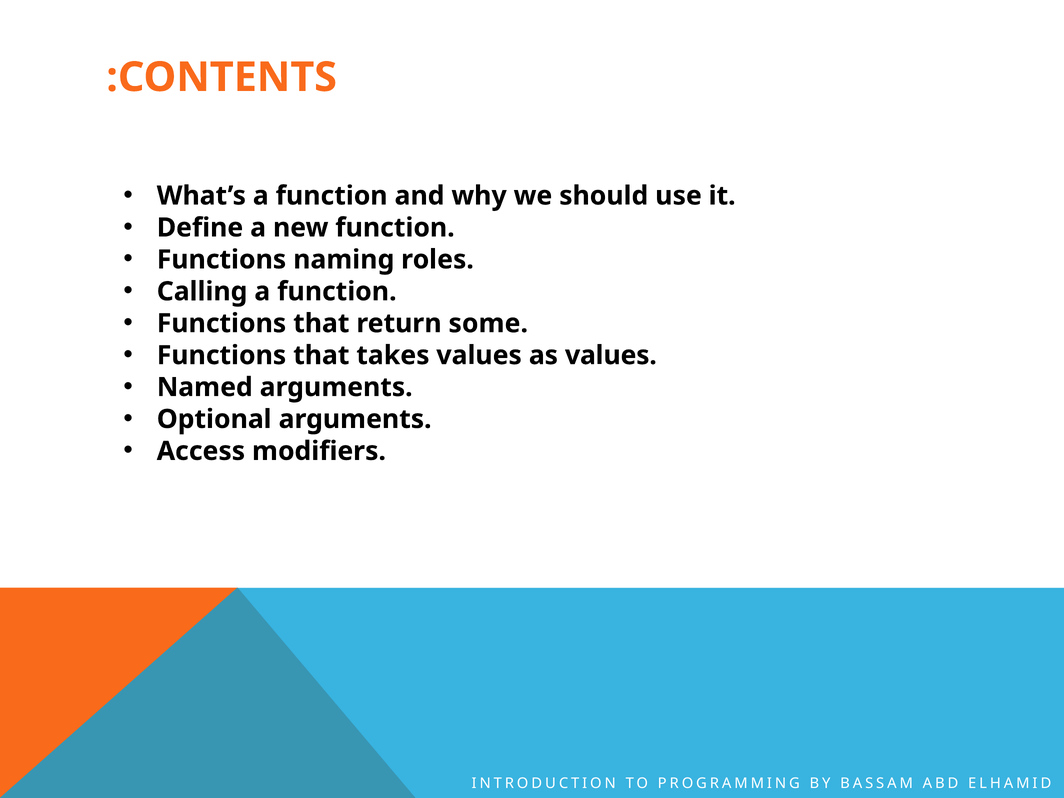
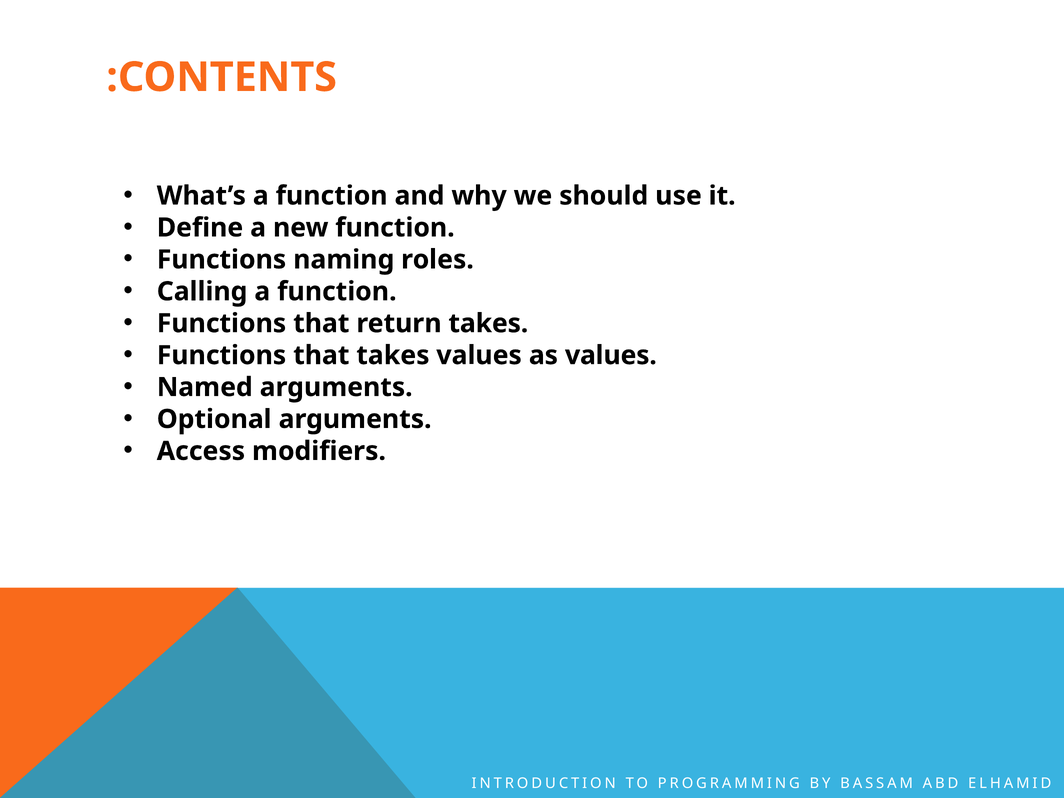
return some: some -> takes
